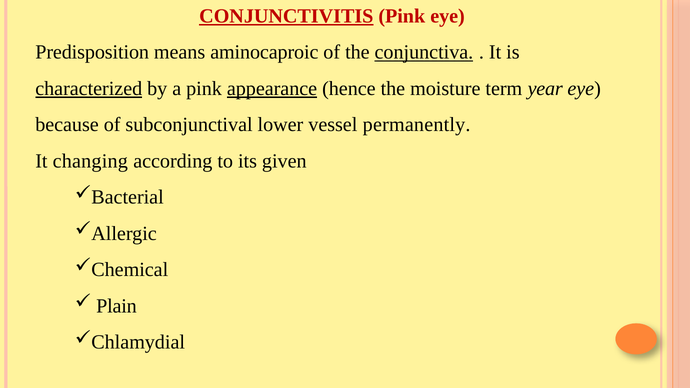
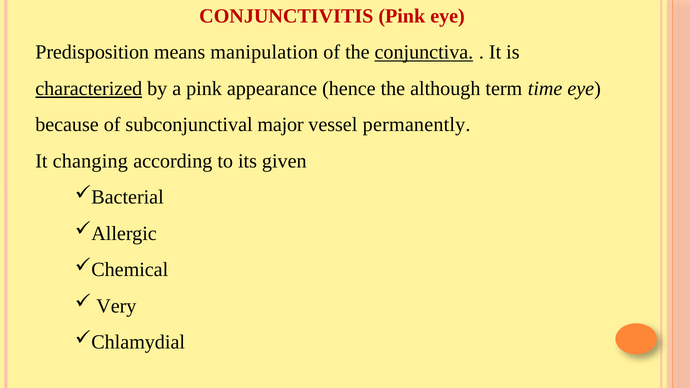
CONJUNCTIVITIS underline: present -> none
aminocaproic: aminocaproic -> manipulation
appearance underline: present -> none
moisture: moisture -> although
year: year -> time
lower: lower -> major
Plain: Plain -> Very
